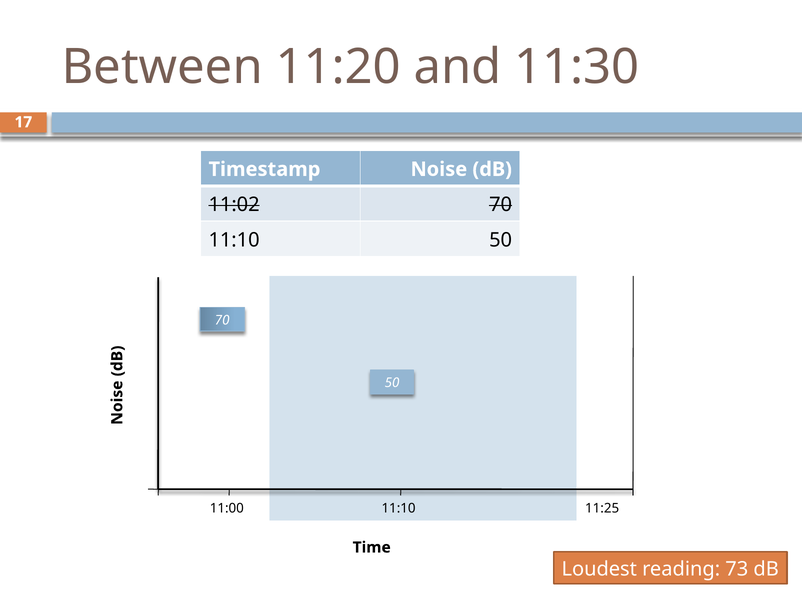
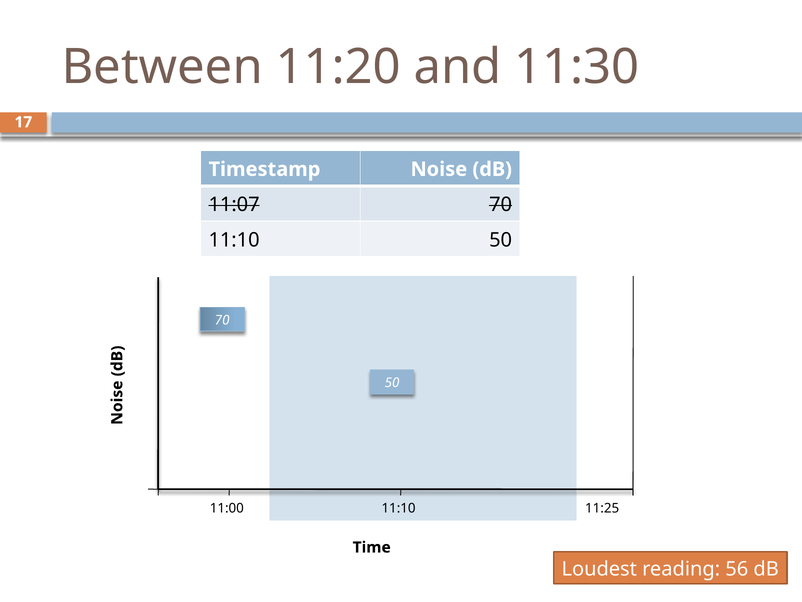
11:02: 11:02 -> 11:07
73: 73 -> 56
